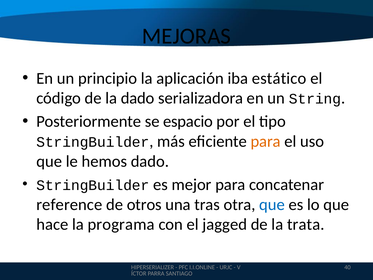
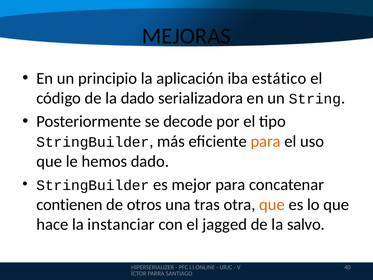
espacio: espacio -> decode
reference: reference -> contienen
que at (272, 204) colour: blue -> orange
programa: programa -> instanciar
trata: trata -> salvo
